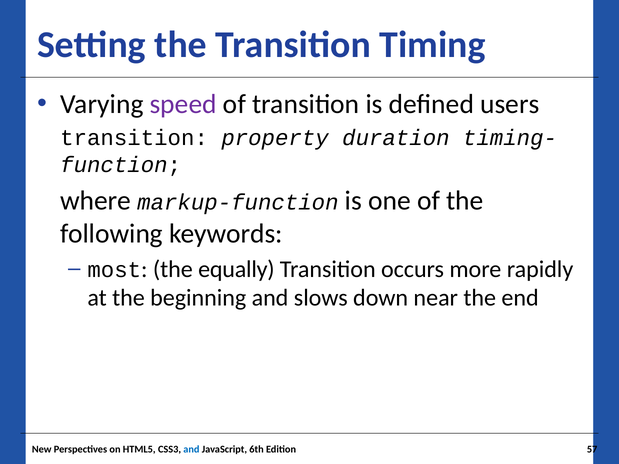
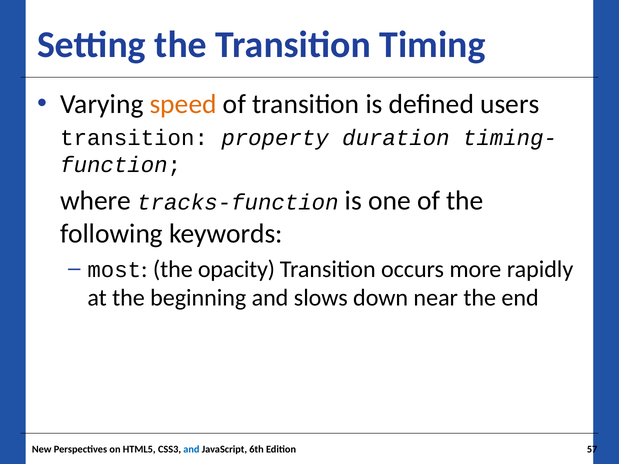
speed colour: purple -> orange
markup-function: markup-function -> tracks-function
equally: equally -> opacity
